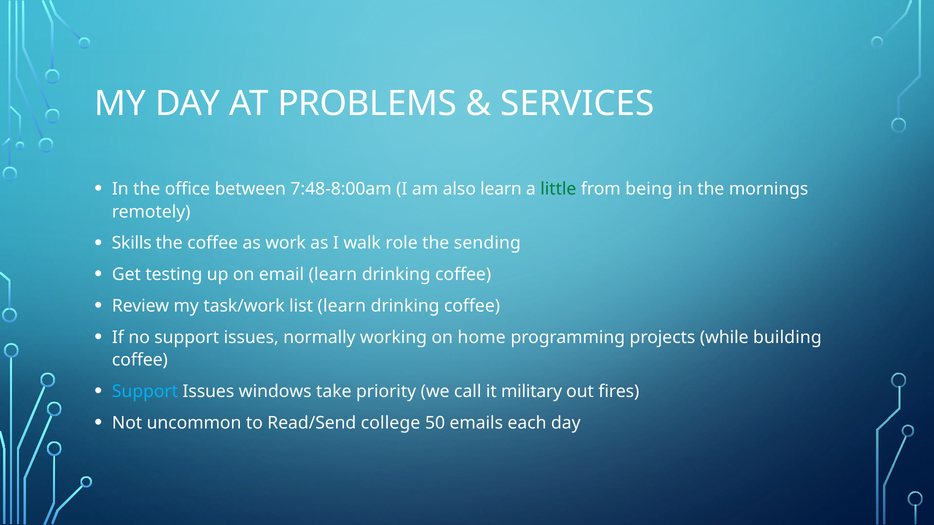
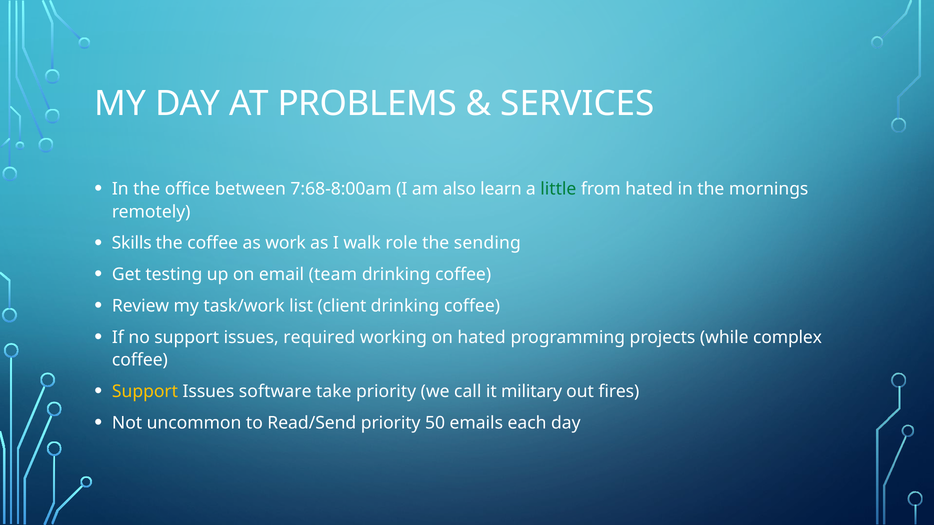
7:48-8:00am: 7:48-8:00am -> 7:68-8:00am
from being: being -> hated
email learn: learn -> team
list learn: learn -> client
normally: normally -> required
on home: home -> hated
building: building -> complex
Support at (145, 392) colour: light blue -> yellow
windows: windows -> software
Read/Send college: college -> priority
